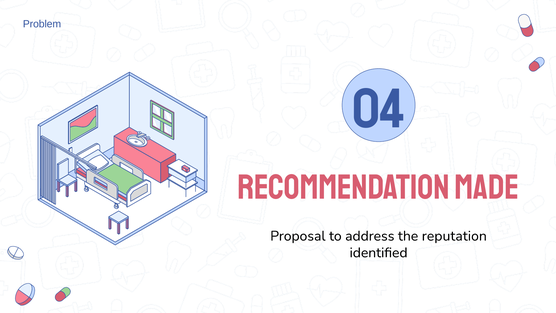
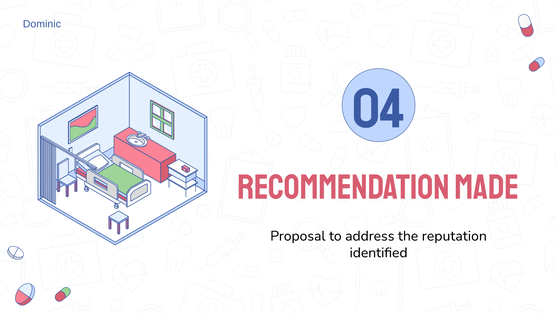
Problem: Problem -> Dominic
